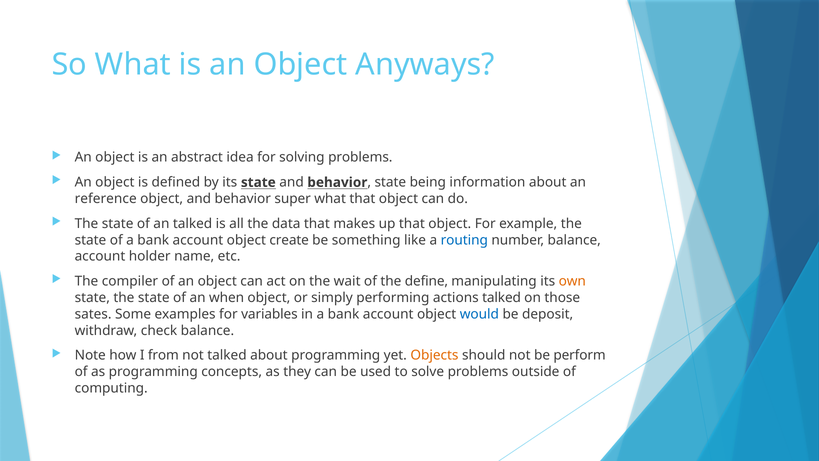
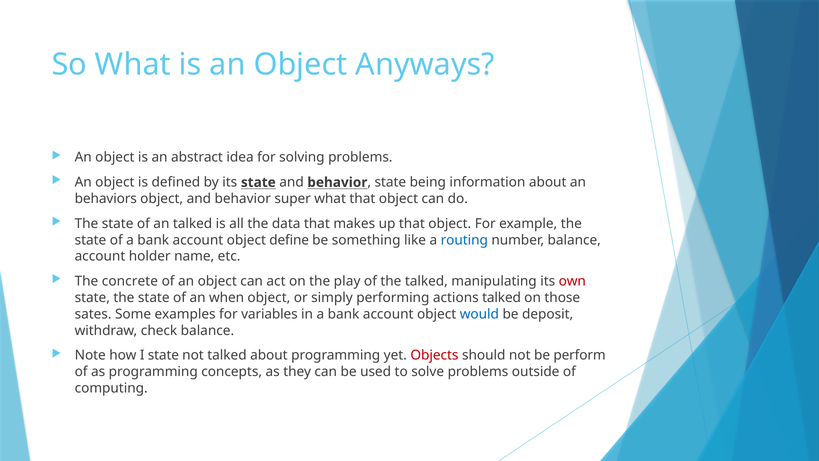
reference: reference -> behaviors
create: create -> define
compiler: compiler -> concrete
wait: wait -> play
the define: define -> talked
own colour: orange -> red
I from: from -> state
Objects colour: orange -> red
